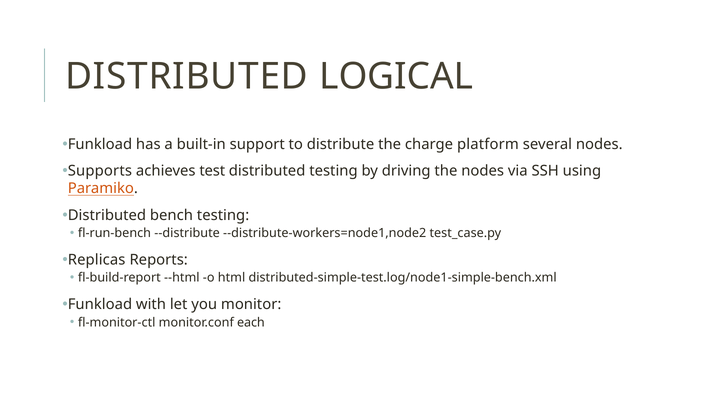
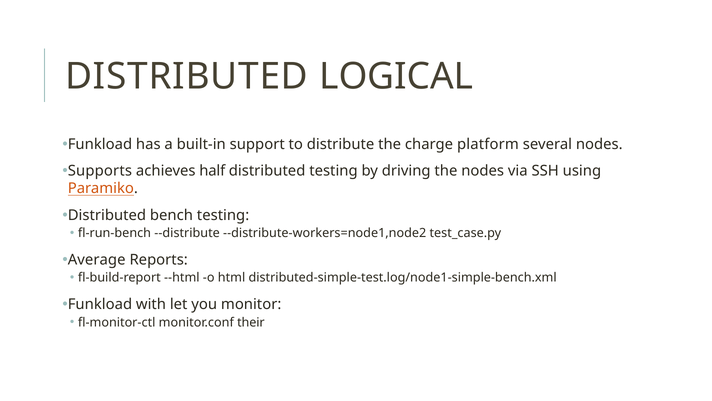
test: test -> half
Replicas: Replicas -> Average
each: each -> their
